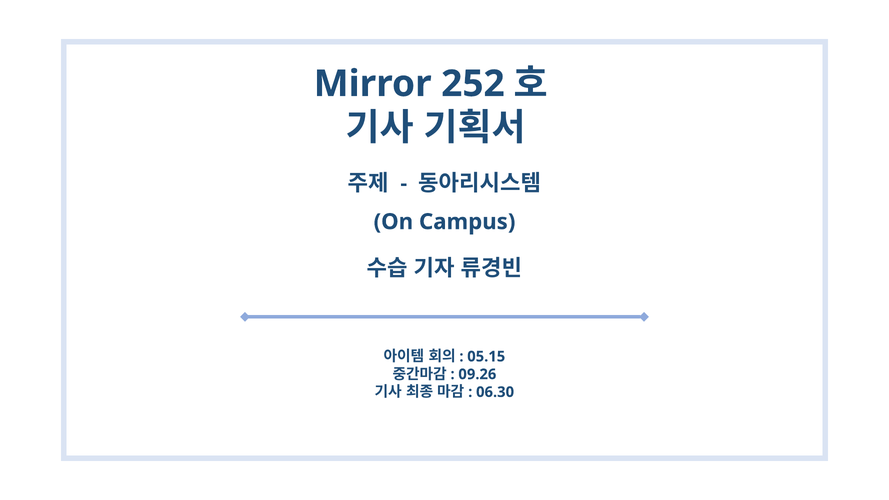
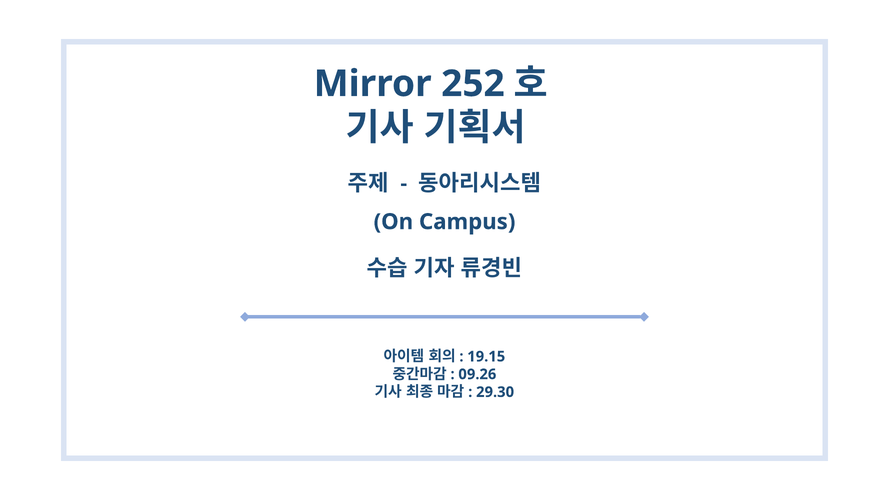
05.15: 05.15 -> 19.15
06.30: 06.30 -> 29.30
